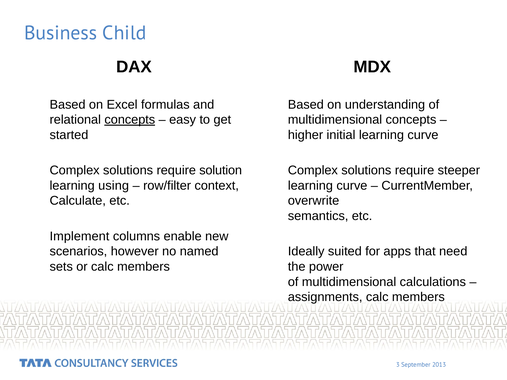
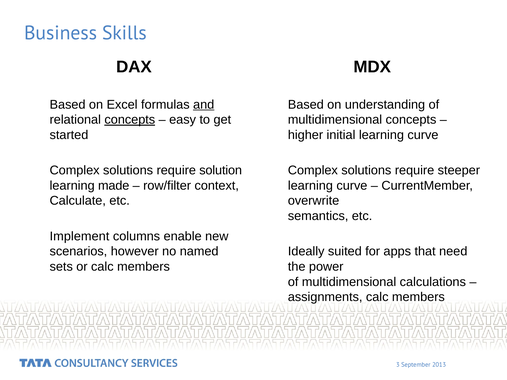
Child: Child -> Skills
and underline: none -> present
using: using -> made
